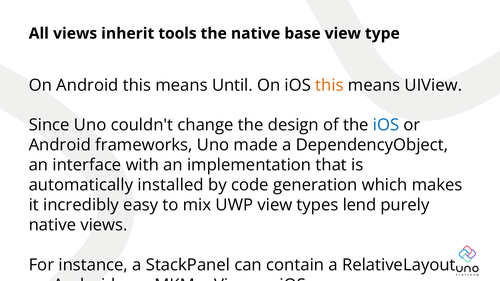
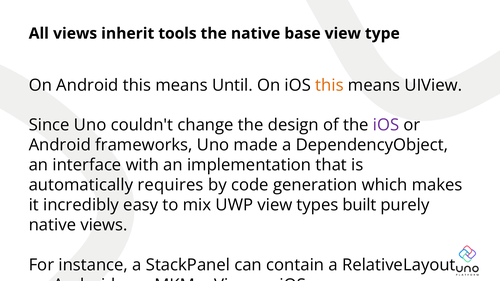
iOS at (386, 125) colour: blue -> purple
installed: installed -> requires
lend: lend -> built
